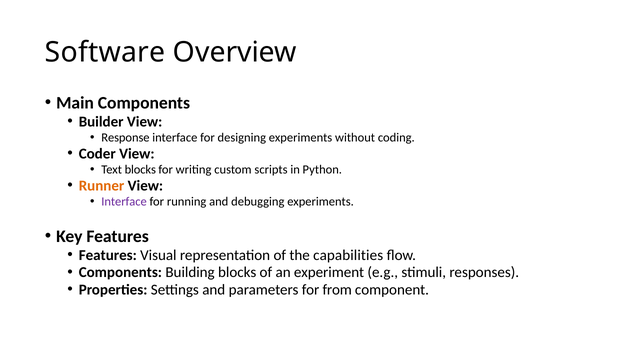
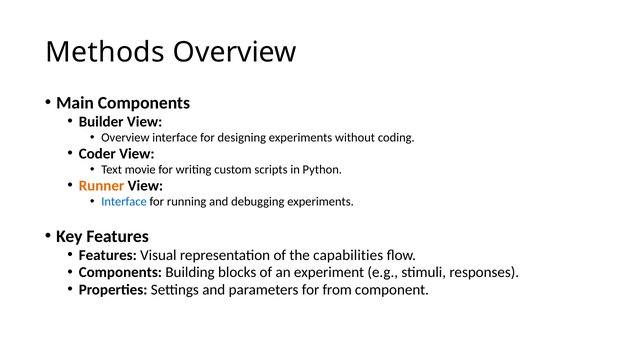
Software: Software -> Methods
Response at (125, 138): Response -> Overview
Text blocks: blocks -> movie
Interface at (124, 202) colour: purple -> blue
